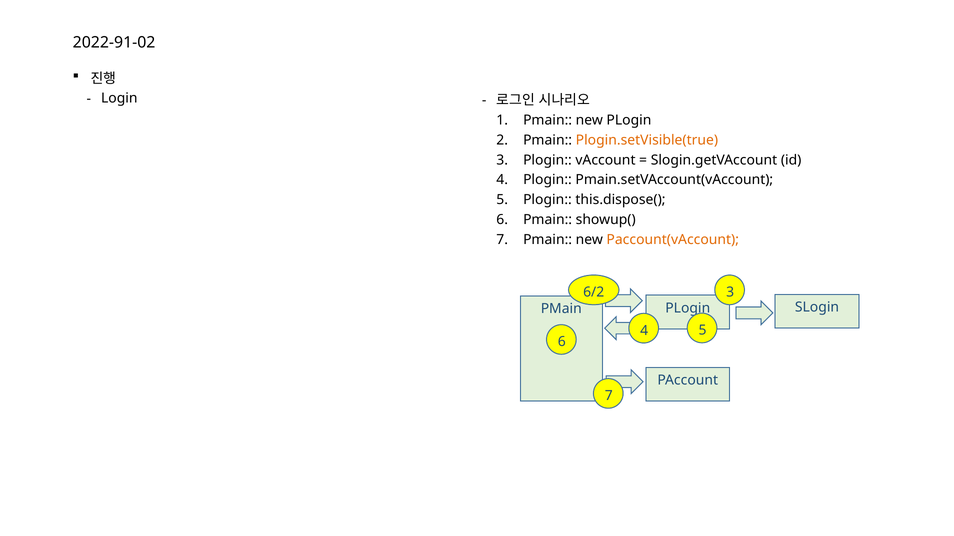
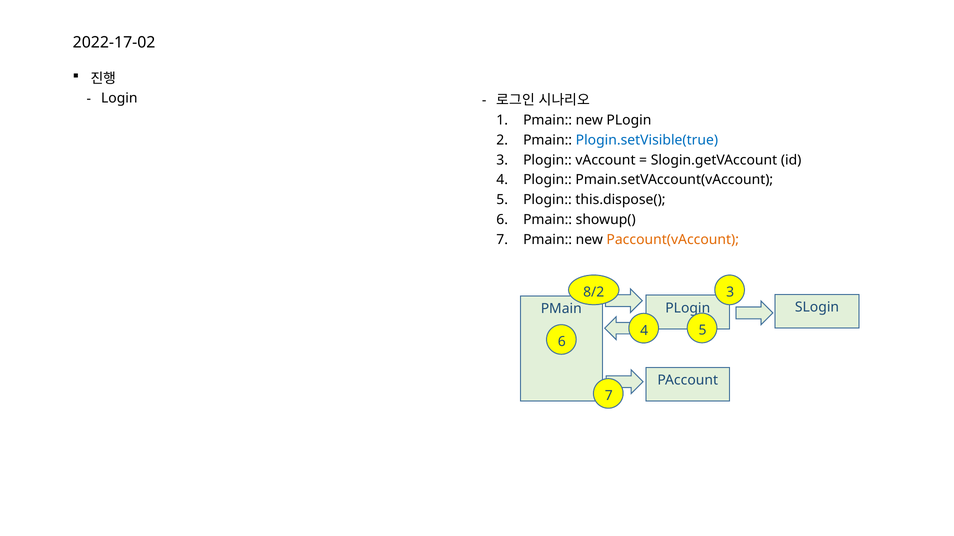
2022-91-02: 2022-91-02 -> 2022-17-02
Plogin.setVisible(true colour: orange -> blue
6/2: 6/2 -> 8/2
